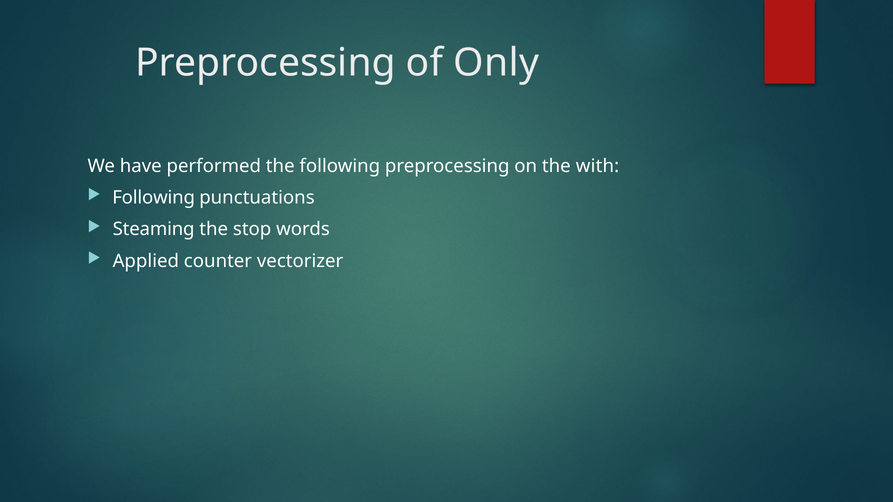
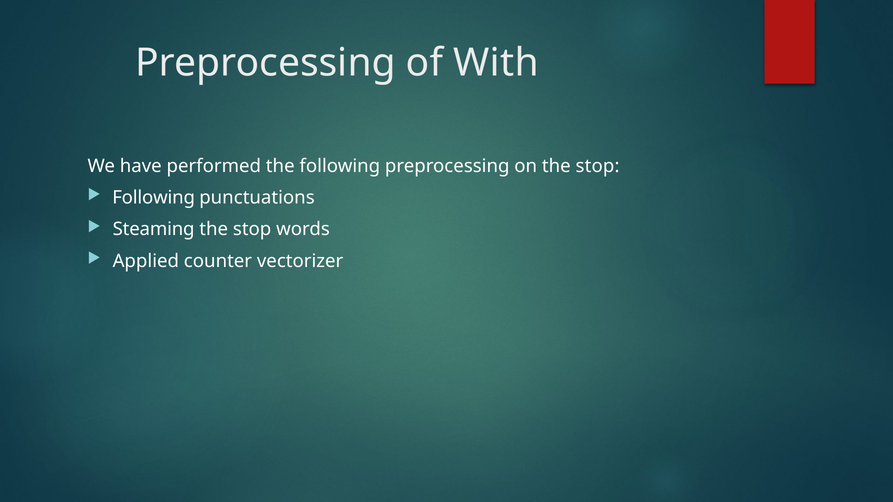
Only: Only -> With
on the with: with -> stop
